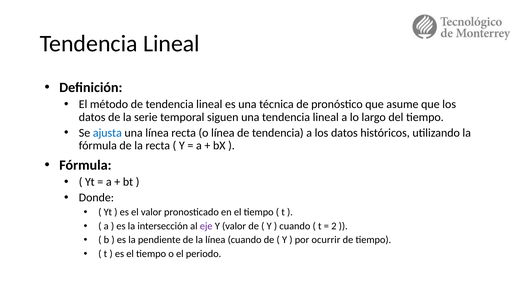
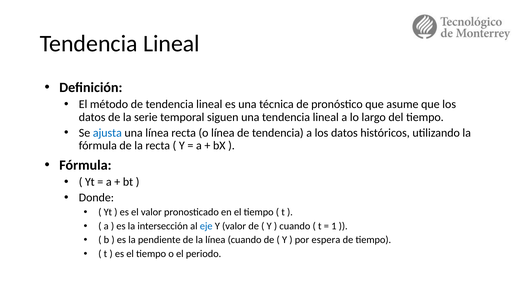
eje colour: purple -> blue
2: 2 -> 1
ocurrir: ocurrir -> espera
